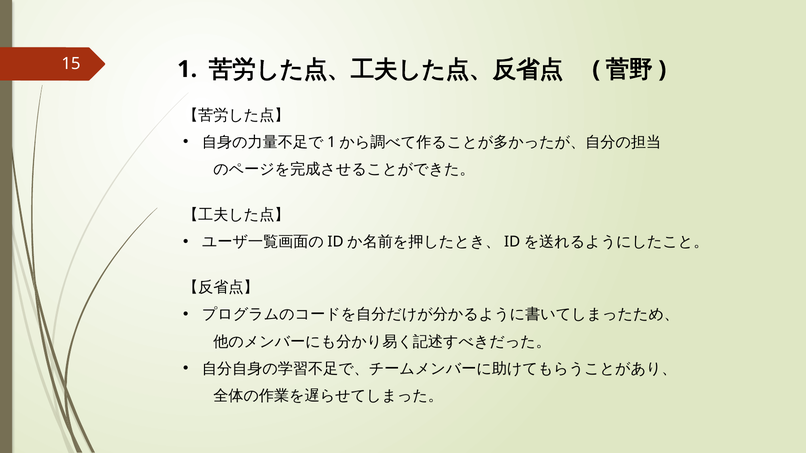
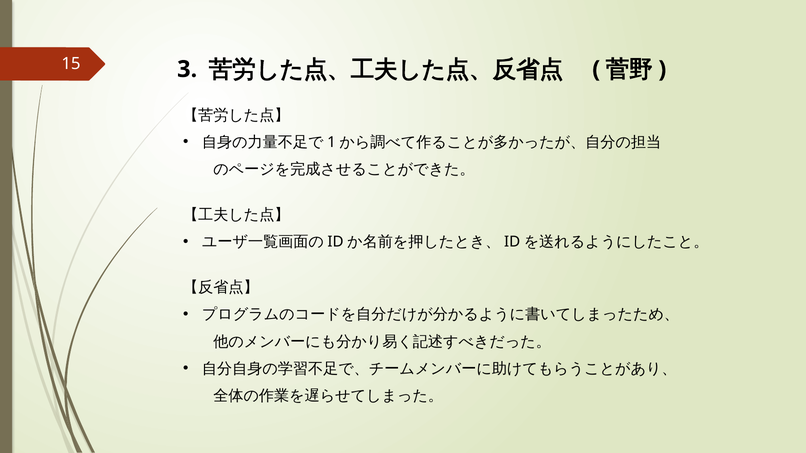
1: 1 -> 3
